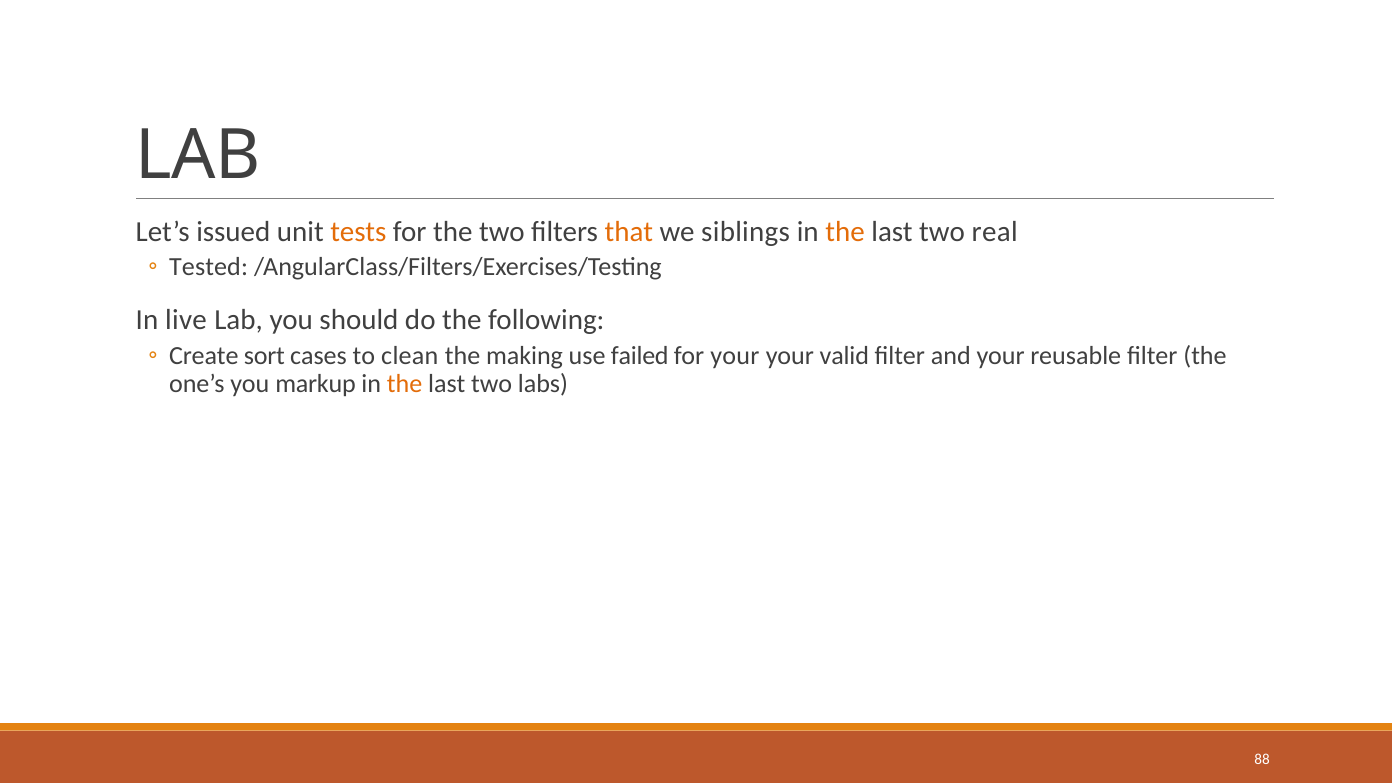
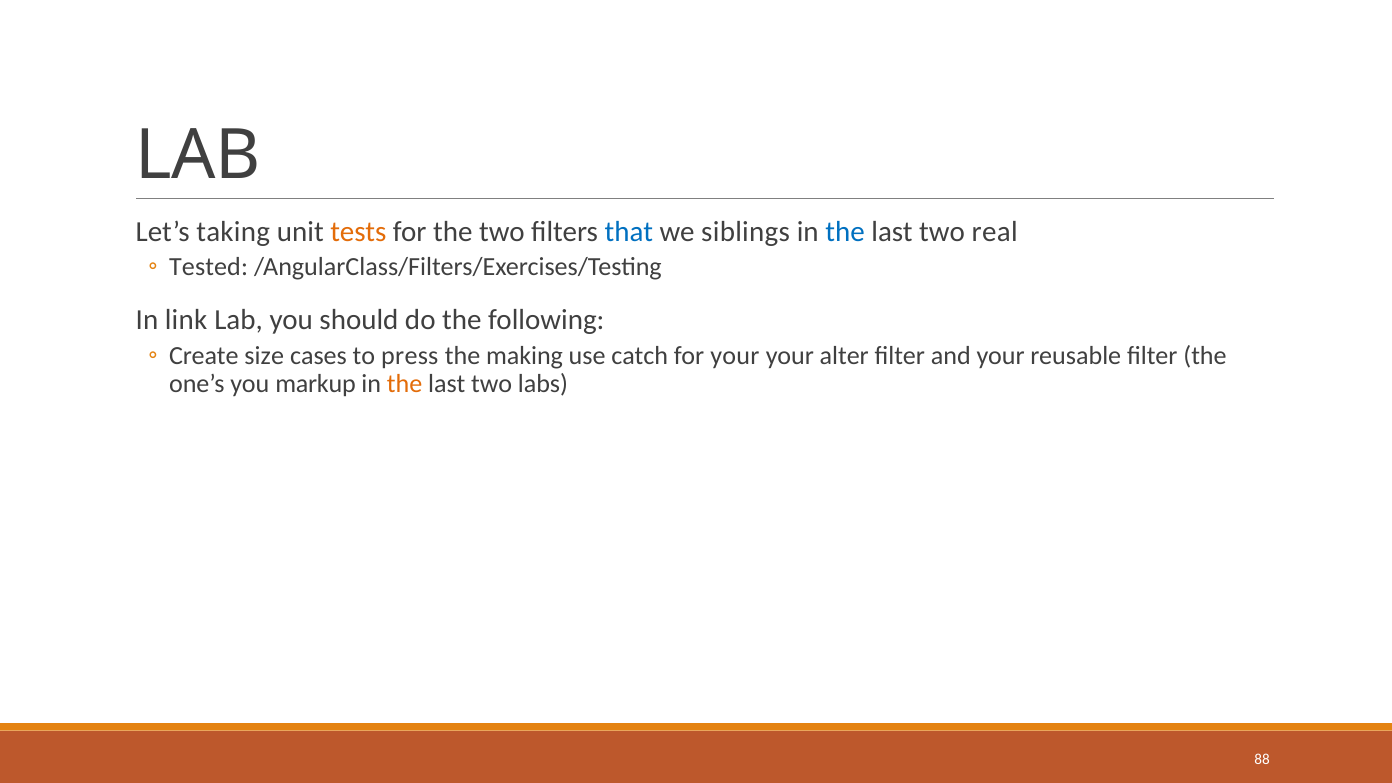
issued: issued -> taking
that colour: orange -> blue
the at (845, 231) colour: orange -> blue
live: live -> link
sort: sort -> size
clean: clean -> press
failed: failed -> catch
valid: valid -> alter
